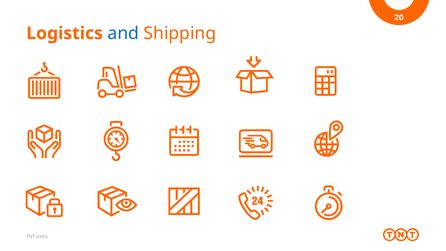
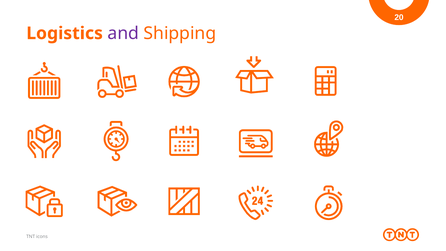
and colour: blue -> purple
